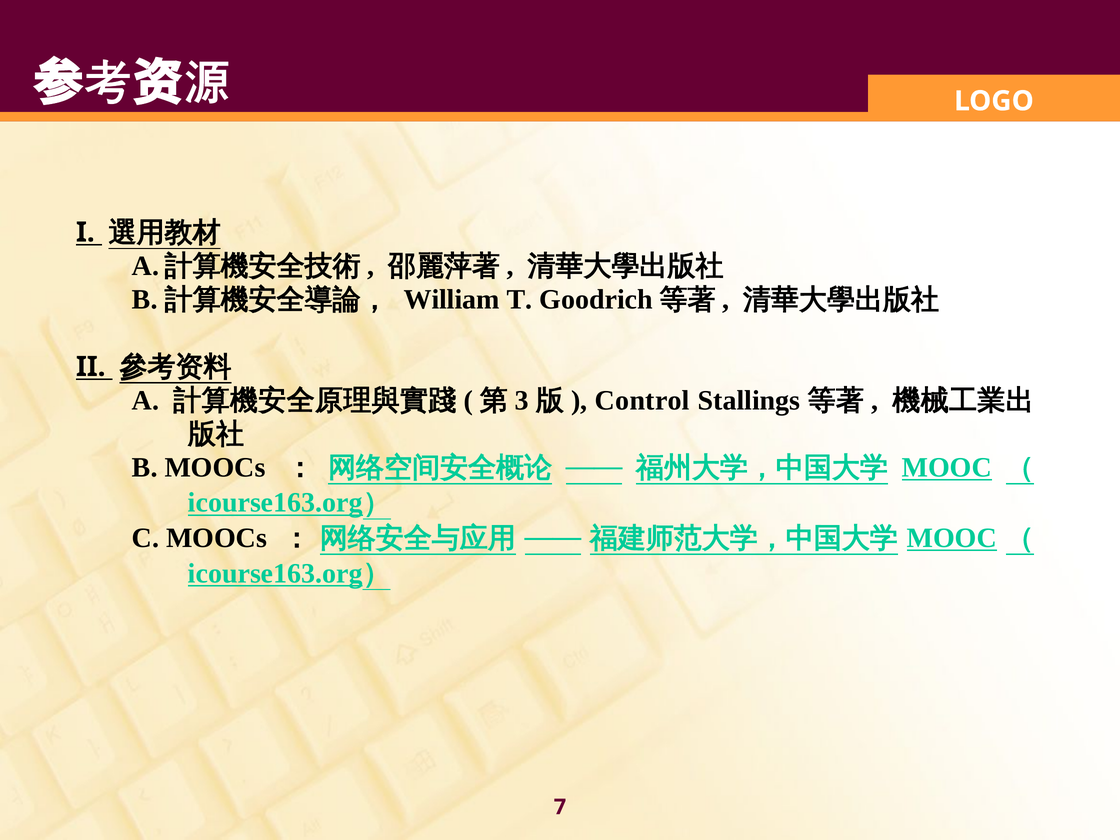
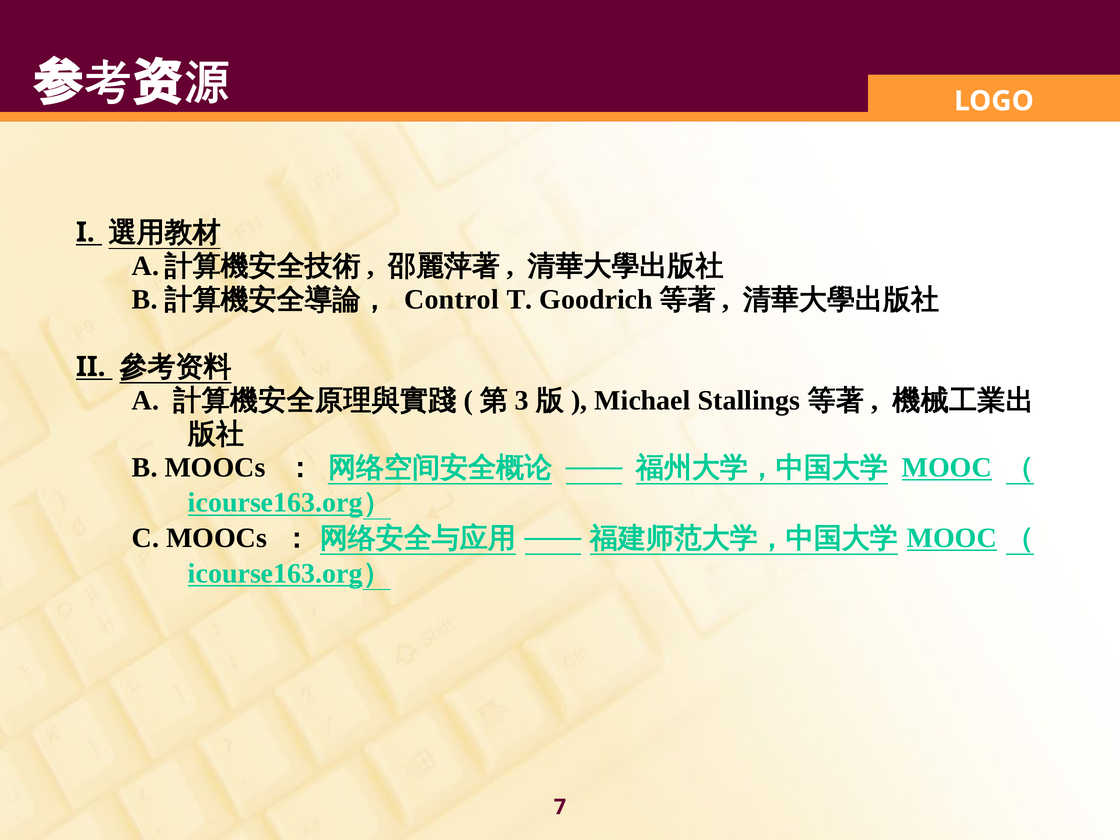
William: William -> Control
Control: Control -> Michael
